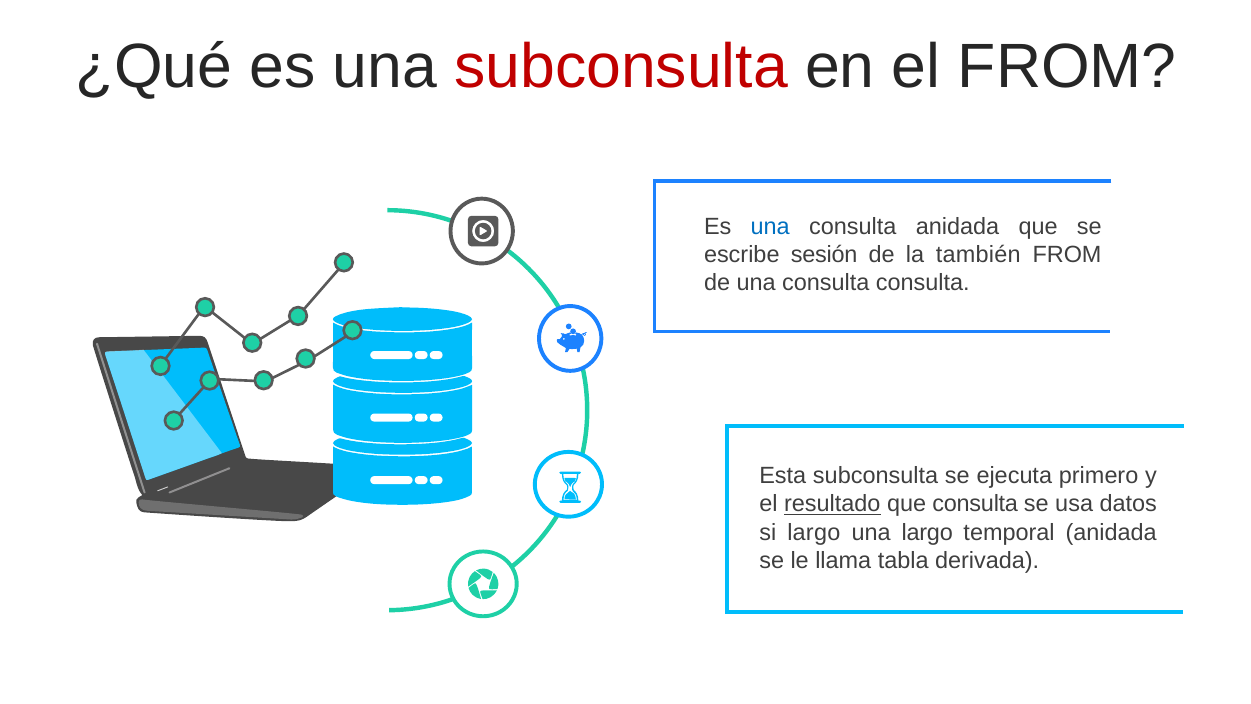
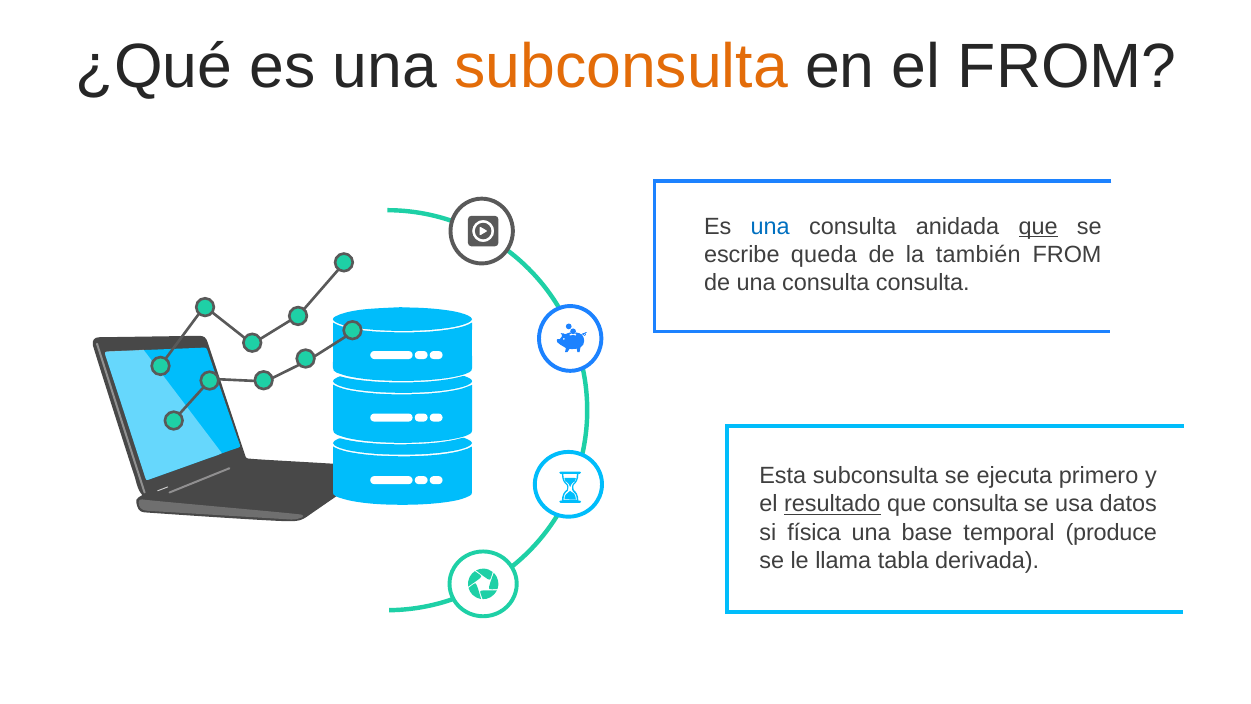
subconsulta at (621, 67) colour: red -> orange
que at (1038, 227) underline: none -> present
sesión: sesión -> queda
si largo: largo -> física
una largo: largo -> base
temporal anidada: anidada -> produce
